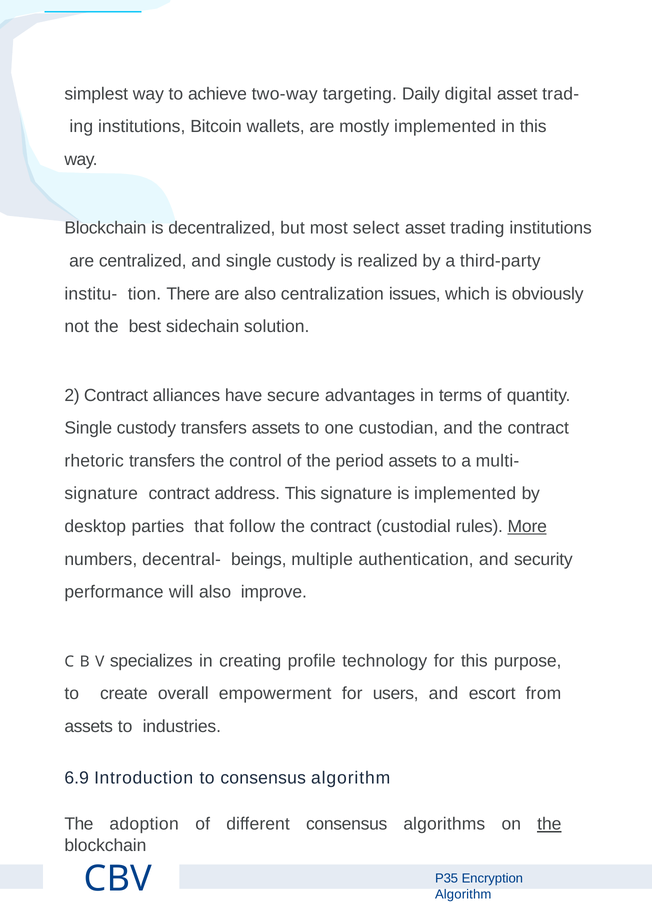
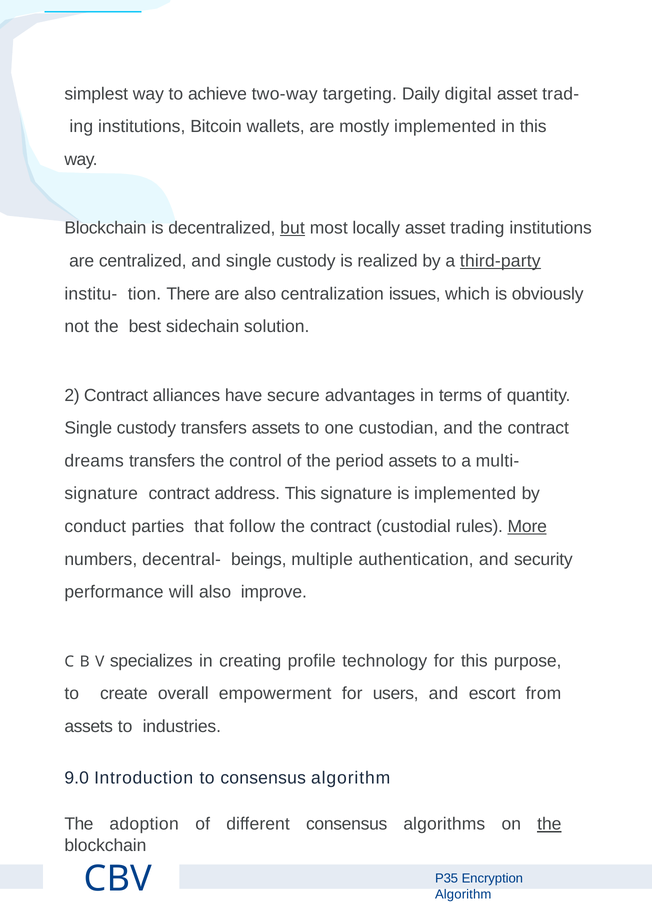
but underline: none -> present
select: select -> locally
third-party underline: none -> present
rhetoric: rhetoric -> dreams
desktop: desktop -> conduct
6.9: 6.9 -> 9.0
